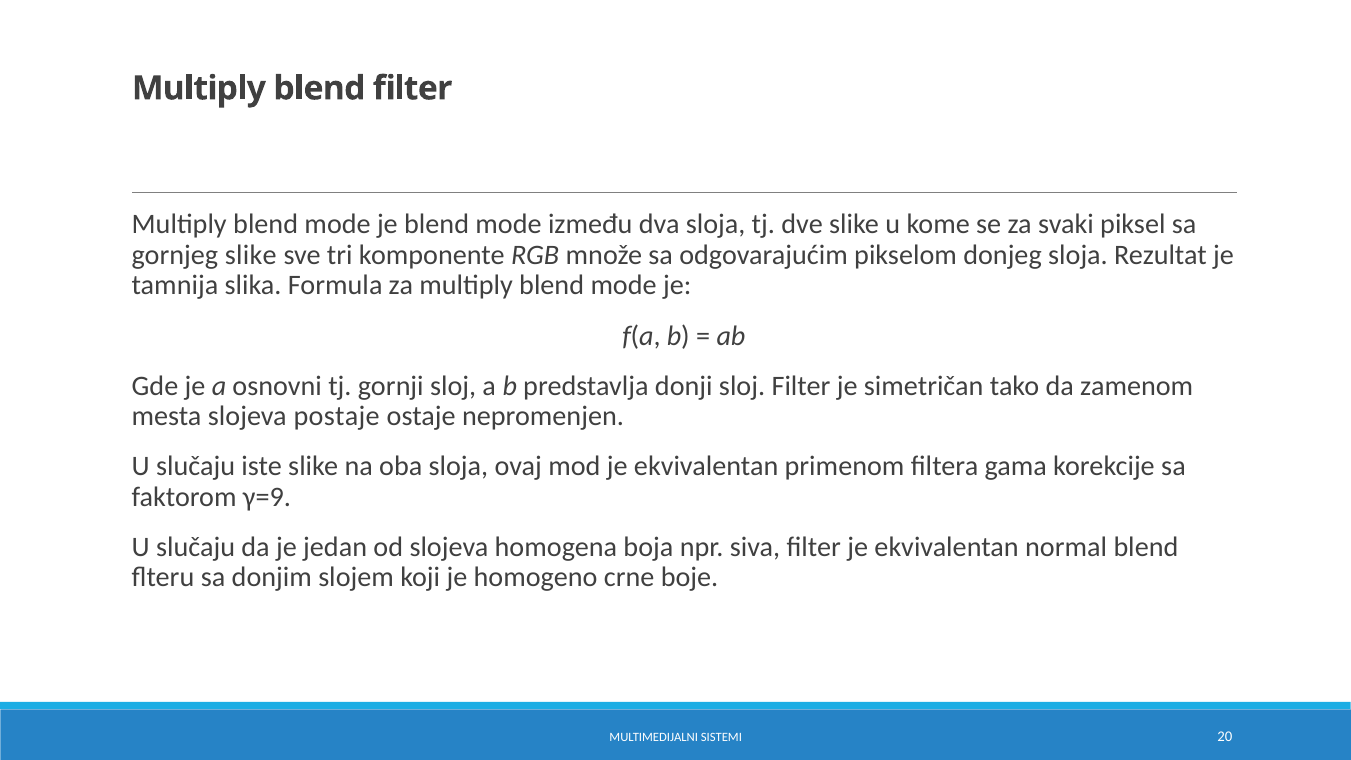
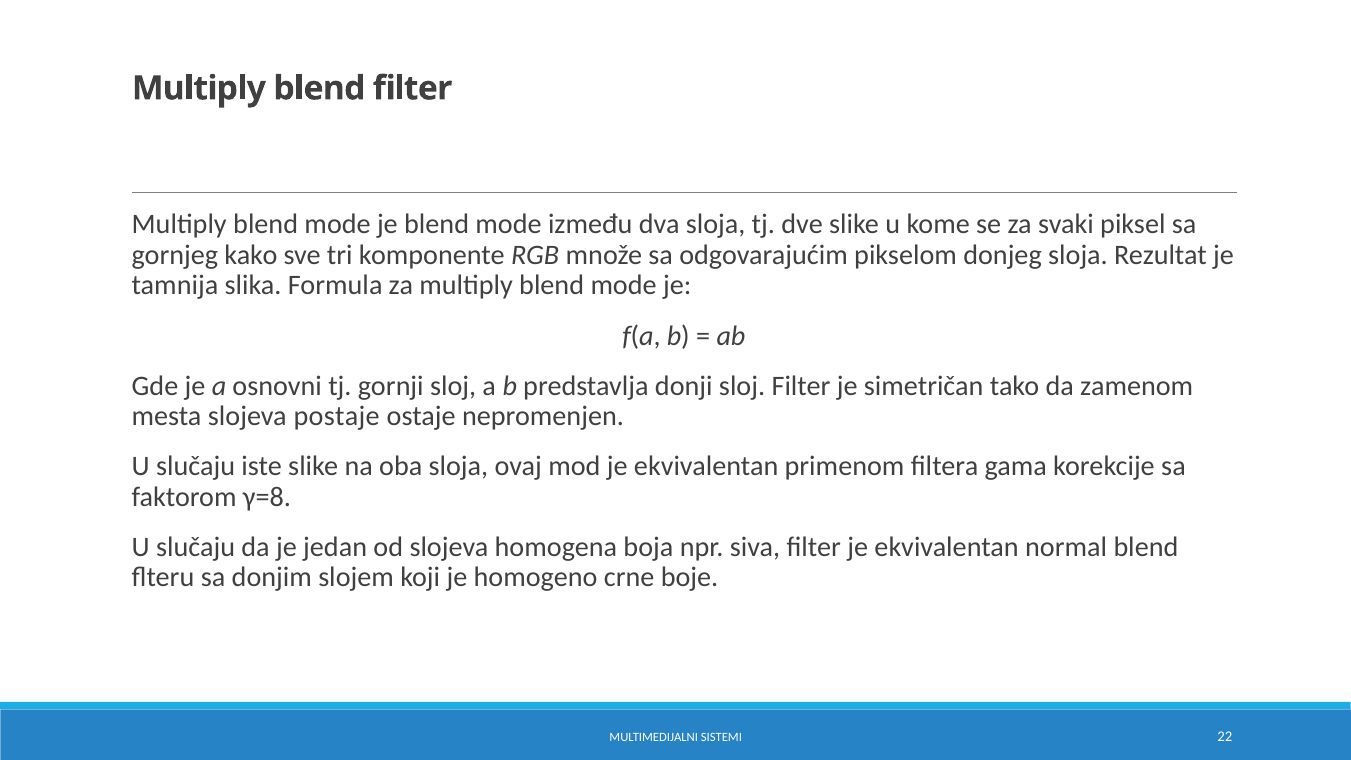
gornjeg slike: slike -> kako
γ=9: γ=9 -> γ=8
20: 20 -> 22
